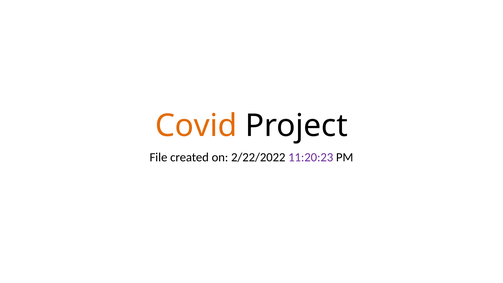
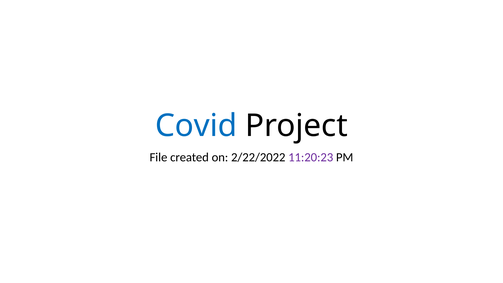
Covid colour: orange -> blue
